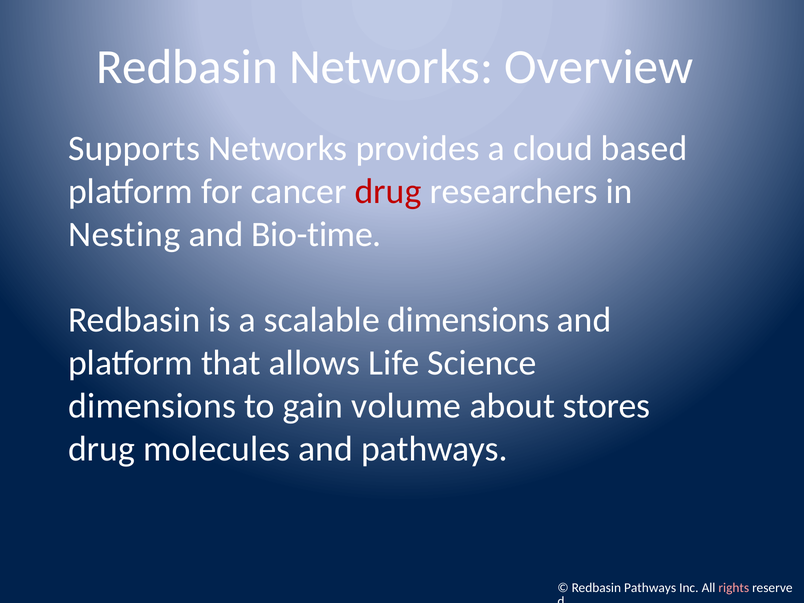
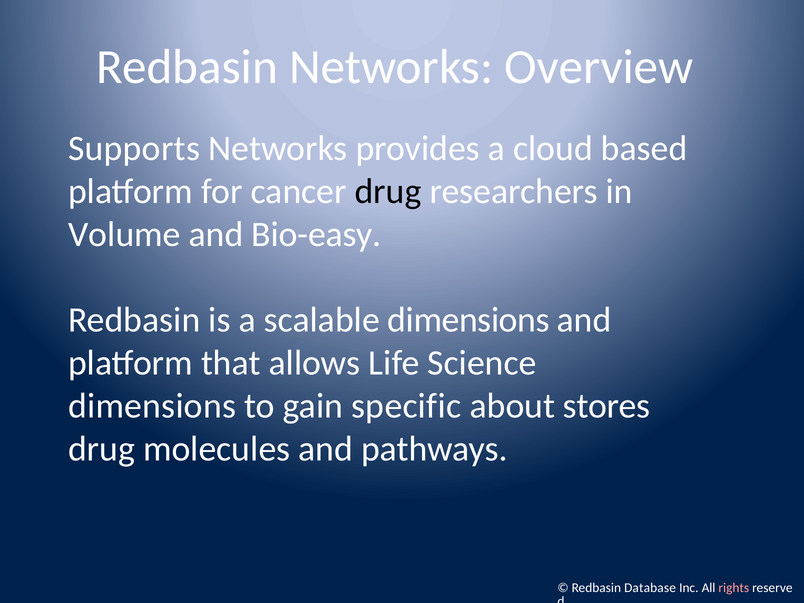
drug at (388, 191) colour: red -> black
Nesting: Nesting -> Volume
Bio-time: Bio-time -> Bio-easy
volume: volume -> specific
Redbasin Pathways: Pathways -> Database
